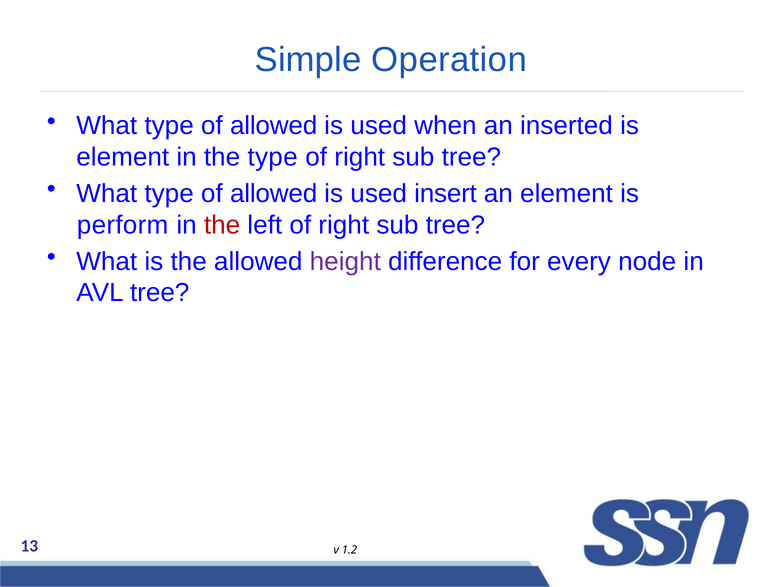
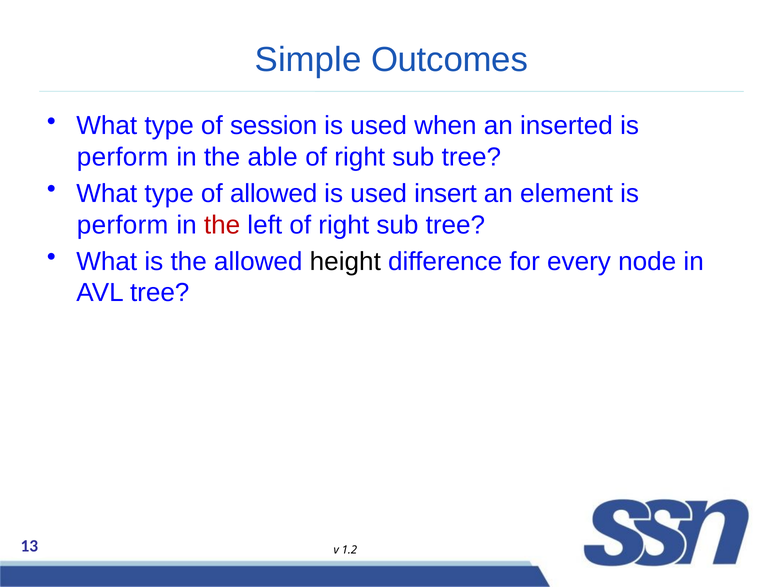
Operation: Operation -> Outcomes
allowed at (274, 126): allowed -> session
element at (123, 157): element -> perform
the type: type -> able
height colour: purple -> black
